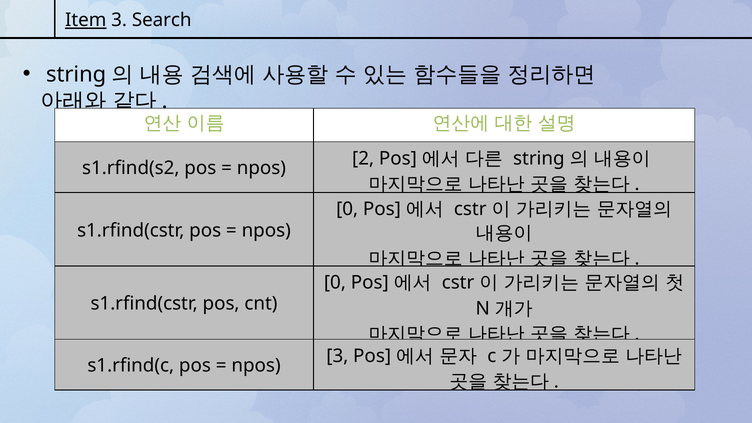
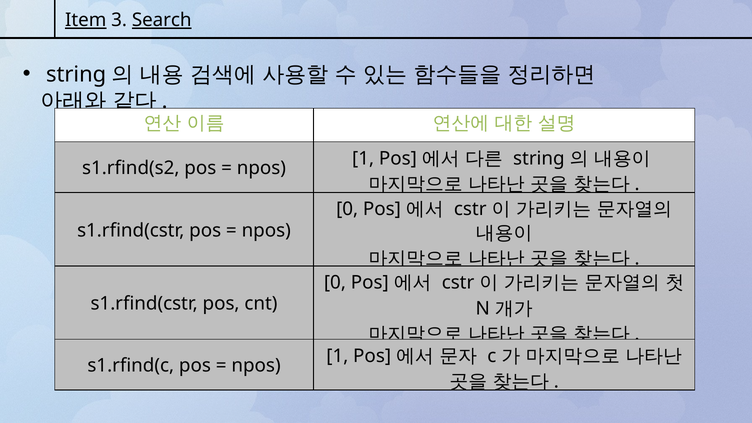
Search underline: none -> present
2 at (363, 159): 2 -> 1
3 at (337, 356): 3 -> 1
